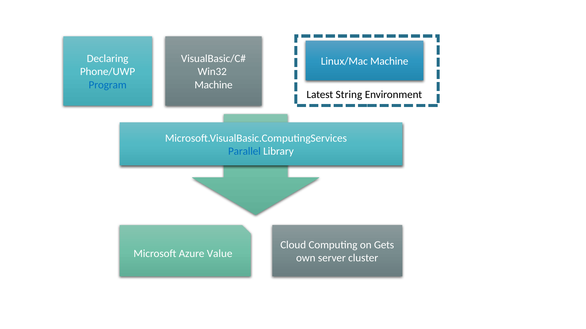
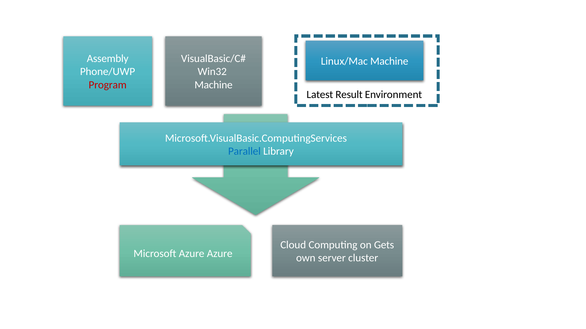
Declaring: Declaring -> Assembly
Program colour: blue -> red
String: String -> Result
Azure Value: Value -> Azure
